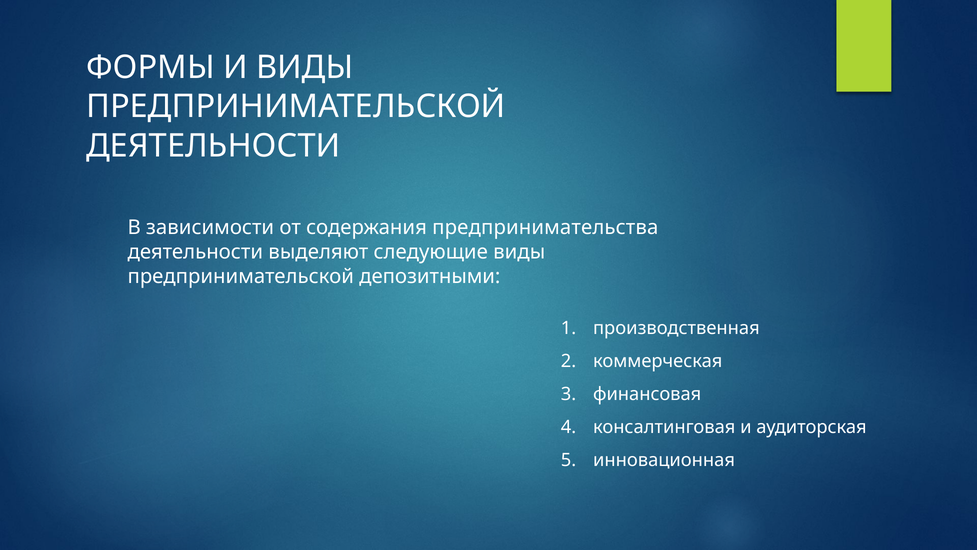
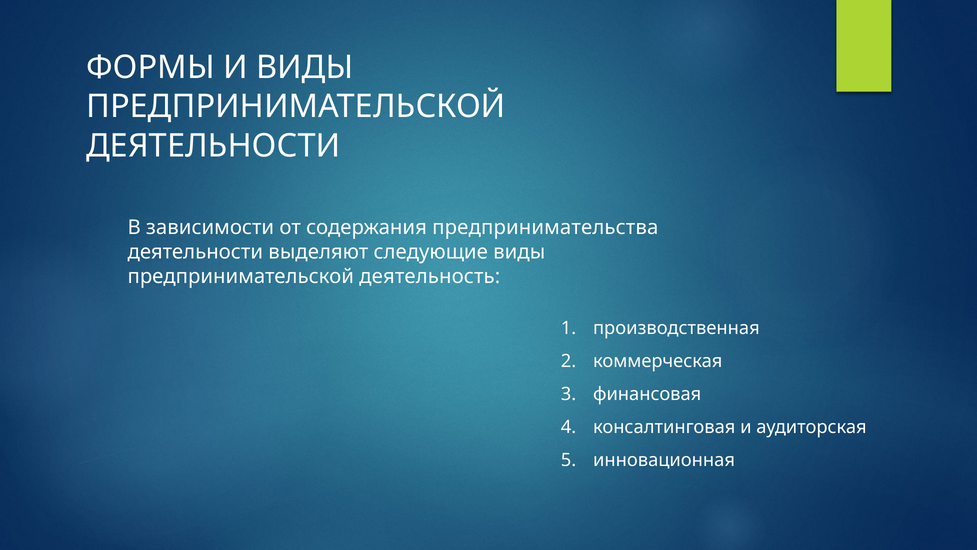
депозитными: депозитными -> деятельность
